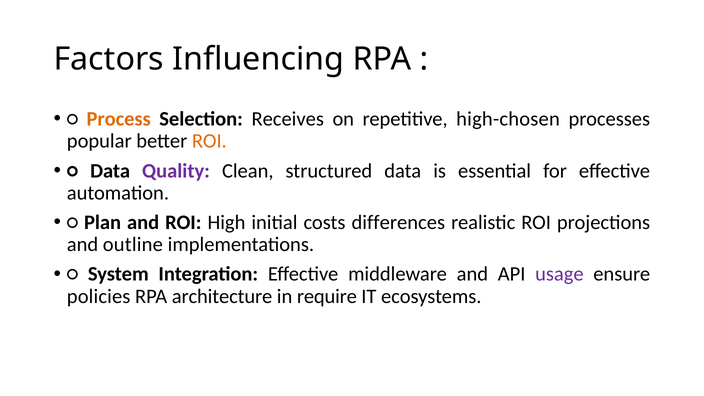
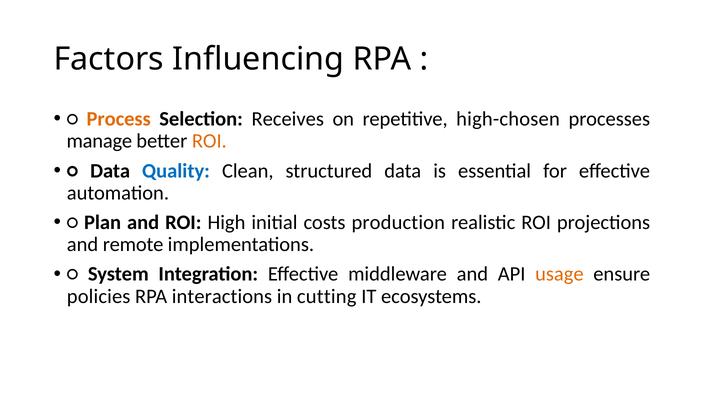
popular: popular -> manage
Quality colour: purple -> blue
differences: differences -> production
outline: outline -> remote
usage colour: purple -> orange
architecture: architecture -> interactions
require: require -> cutting
